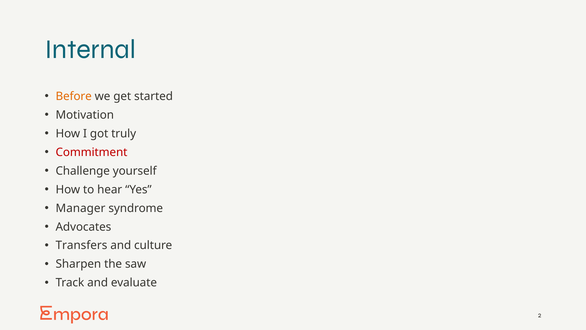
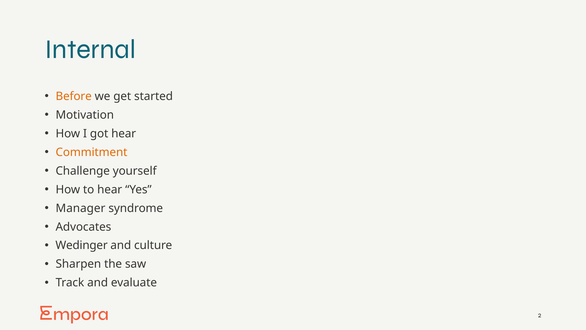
got truly: truly -> hear
Commitment colour: red -> orange
Transfers: Transfers -> Wedinger
